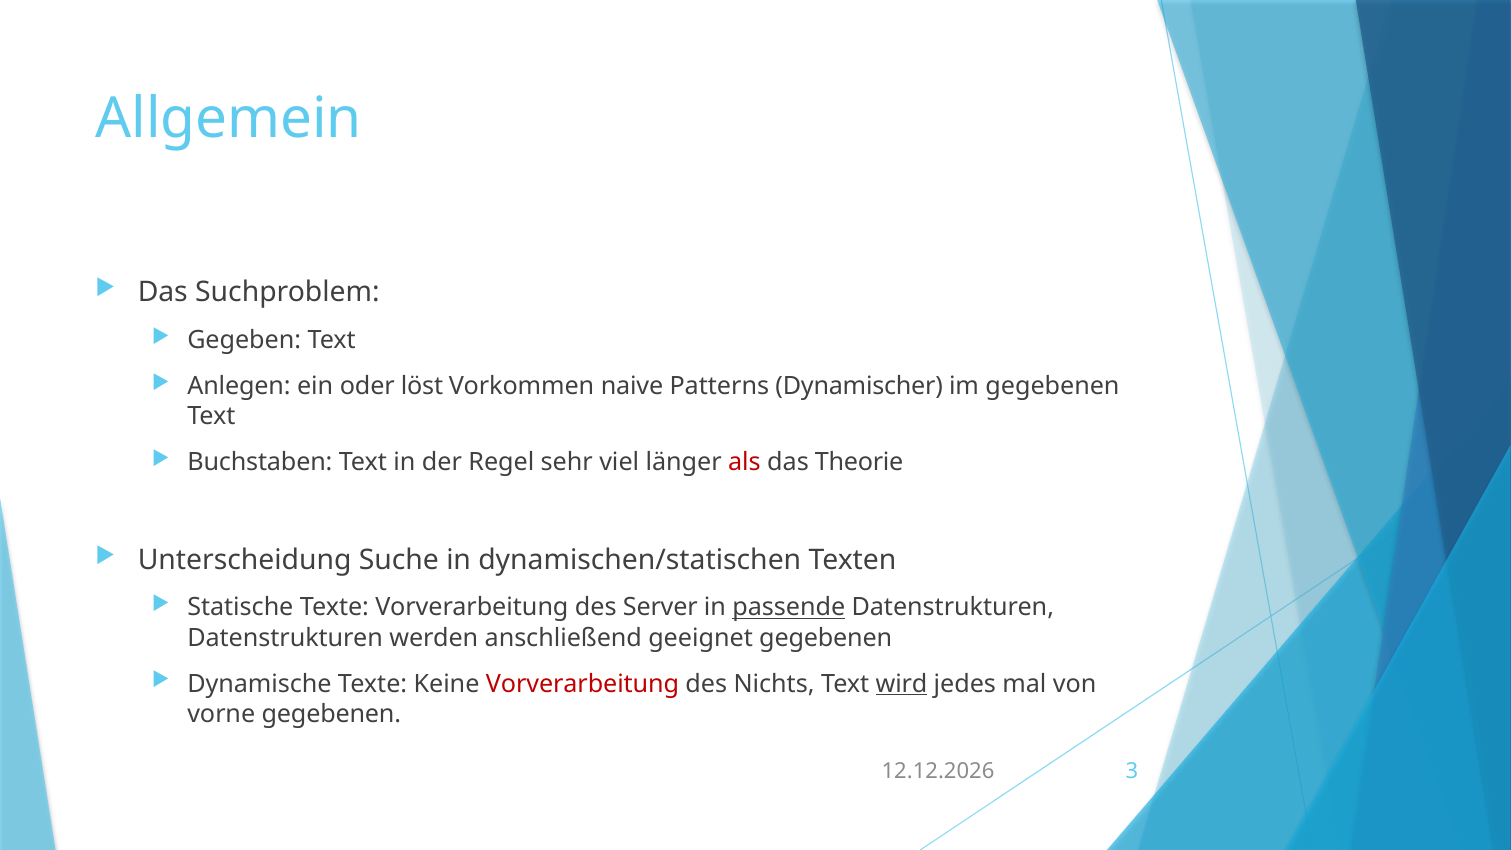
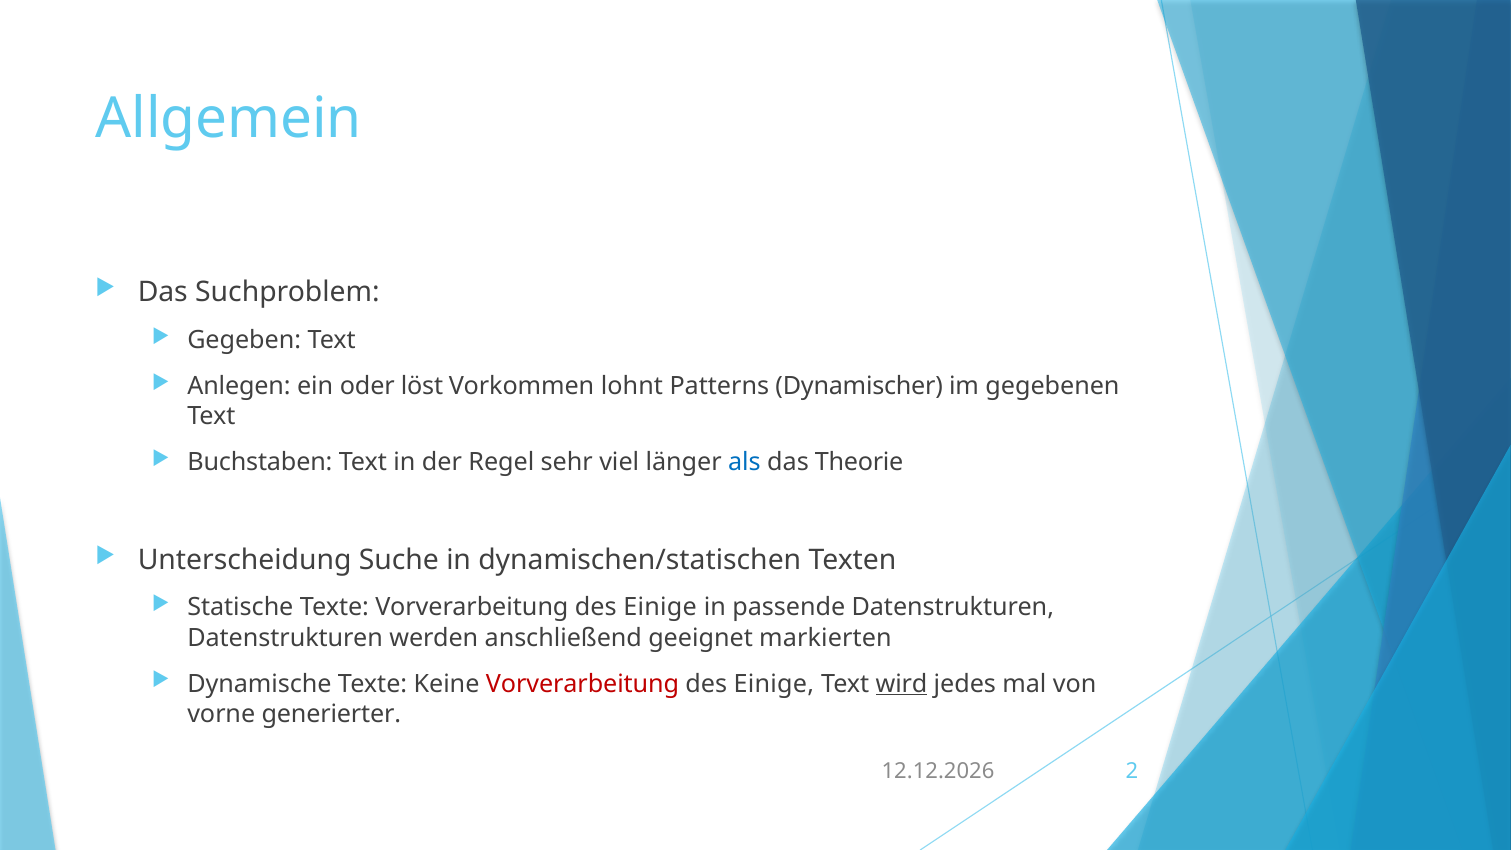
naive: naive -> lohnt
als colour: red -> blue
Texte Vorverarbeitung des Server: Server -> Einige
passende underline: present -> none
geeignet gegebenen: gegebenen -> markierten
Nichts at (774, 684): Nichts -> Einige
vorne gegebenen: gegebenen -> generierter
3: 3 -> 2
